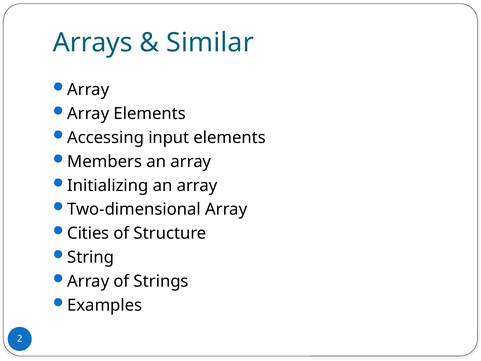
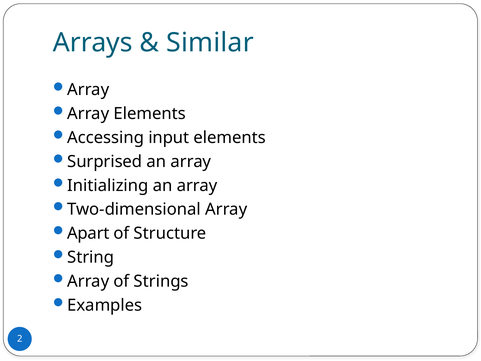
Members: Members -> Surprised
Cities: Cities -> Apart
